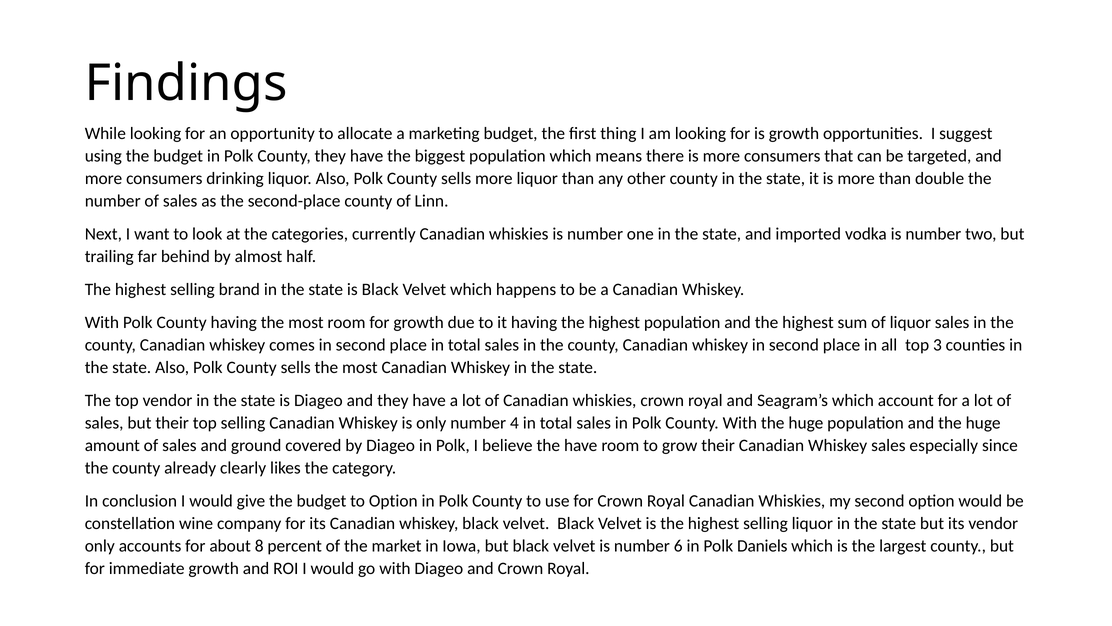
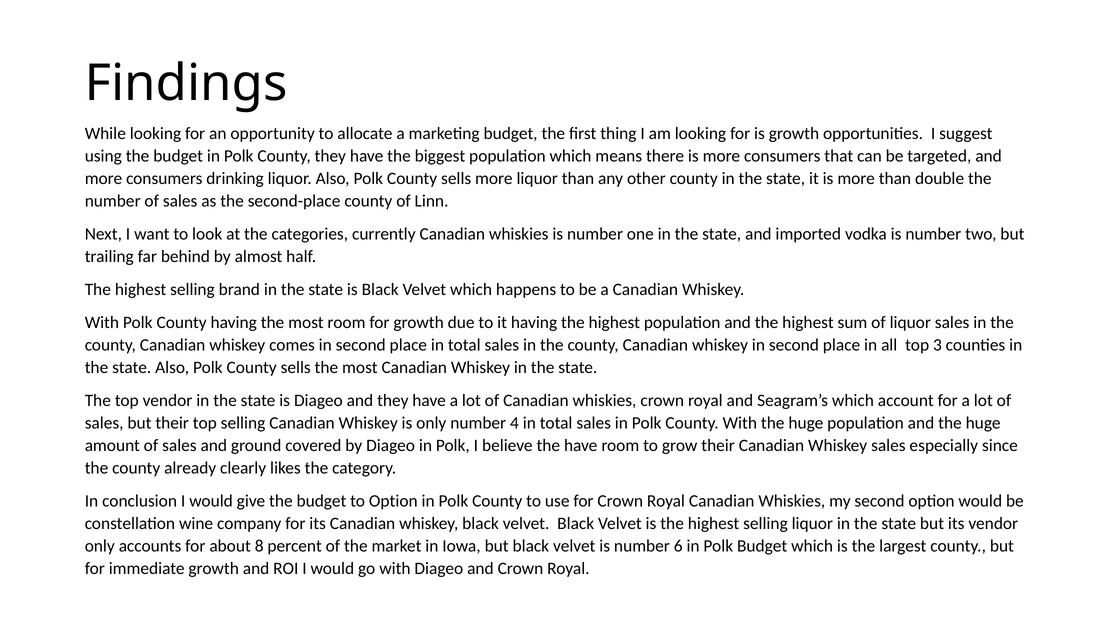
Polk Daniels: Daniels -> Budget
